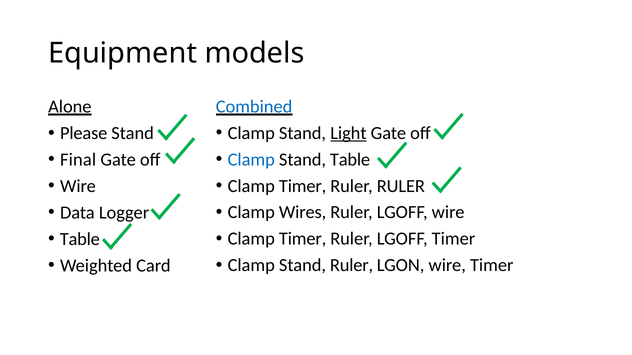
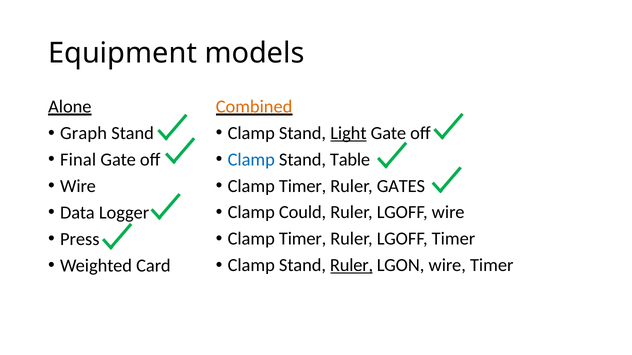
Combined colour: blue -> orange
Please: Please -> Graph
Ruler RULER: RULER -> GATES
Wires: Wires -> Could
Table at (80, 239): Table -> Press
Ruler at (352, 266) underline: none -> present
